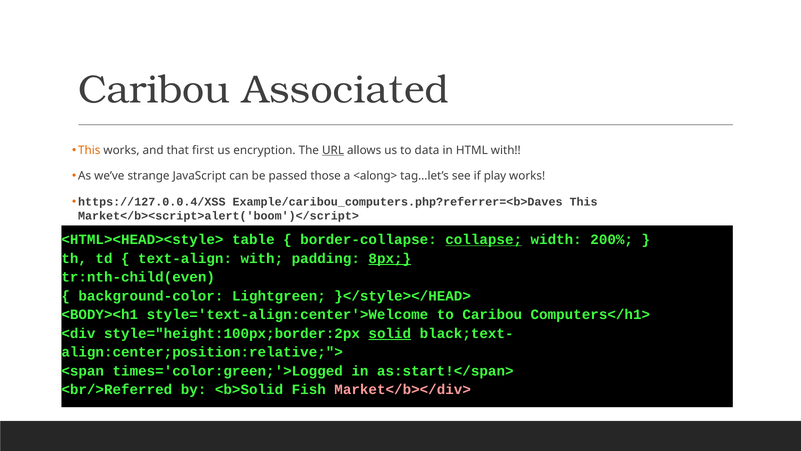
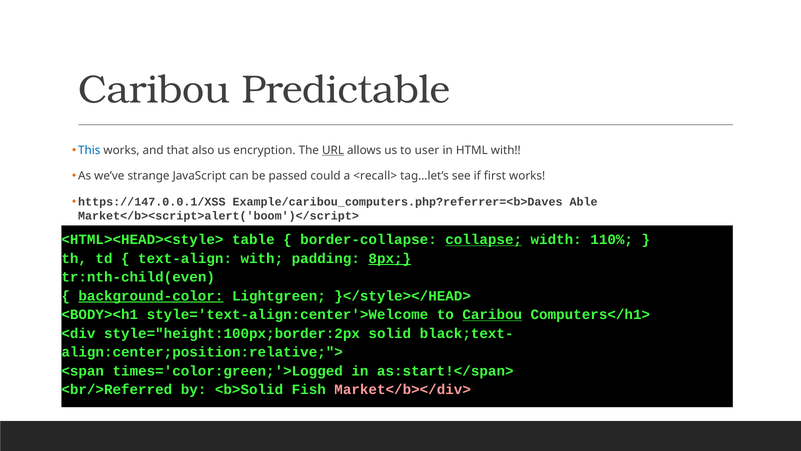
Associated: Associated -> Predictable
This at (89, 150) colour: orange -> blue
first: first -> also
data: data -> user
those: those -> could
<along>: <along> -> <recall>
play: play -> first
https://127.0.0.4/XSS: https://127.0.0.4/XSS -> https://147.0.0.1/XSS
Example/caribou_computers.php?referrer=<b>Daves This: This -> Able
200%: 200% -> 110%
background-color underline: none -> present
Caribou at (492, 314) underline: none -> present
solid underline: present -> none
